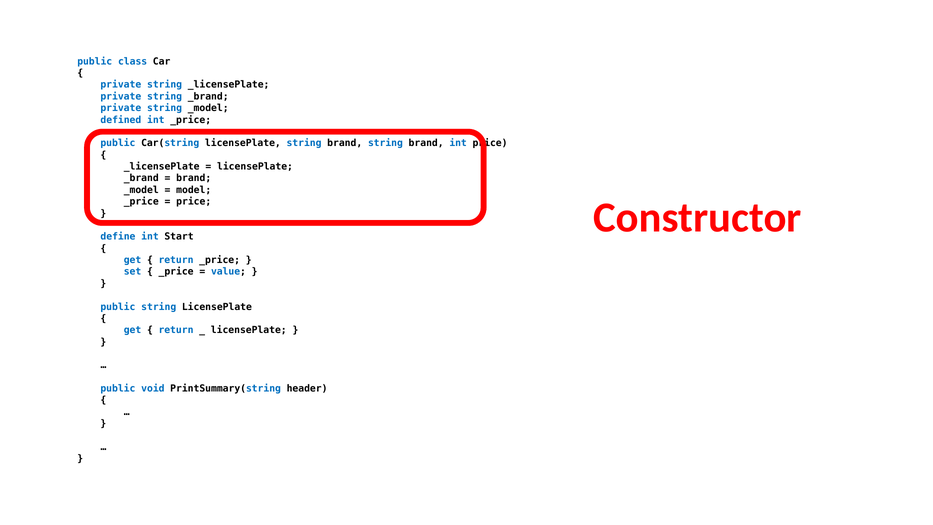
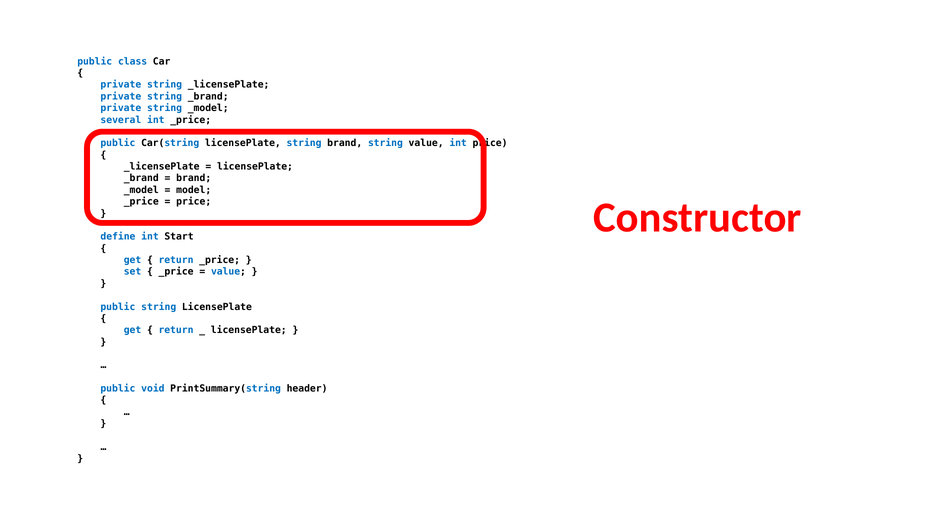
defined: defined -> several
brand string brand: brand -> value
